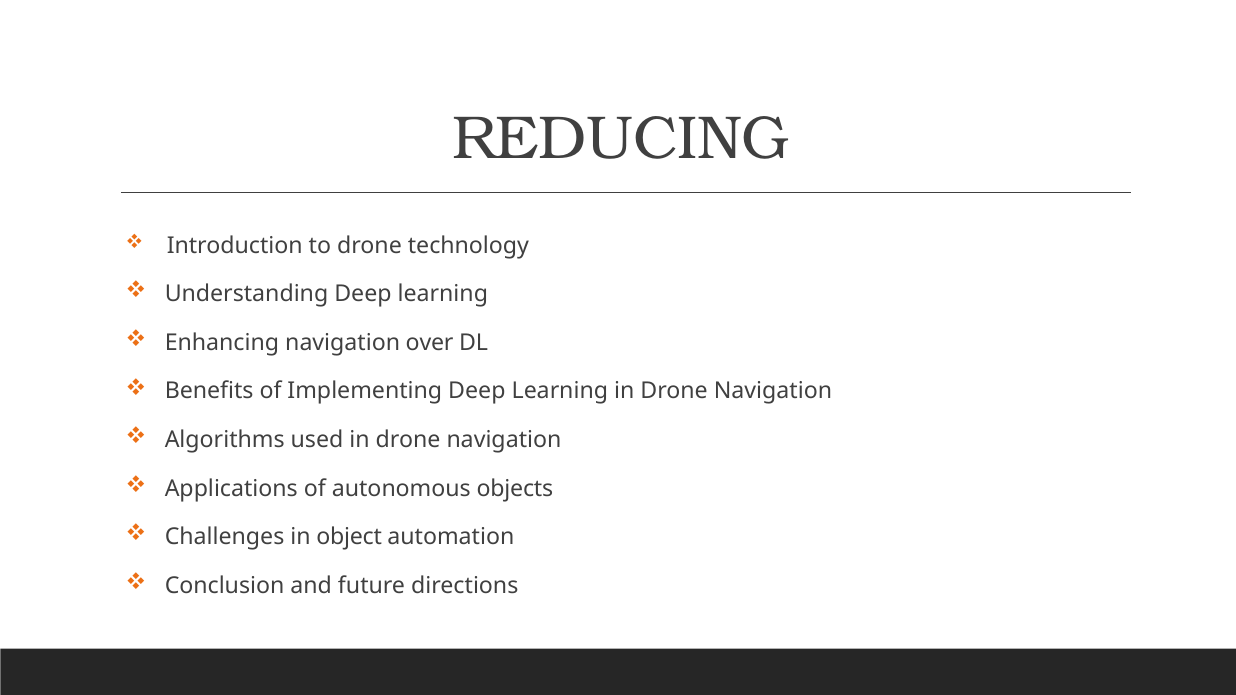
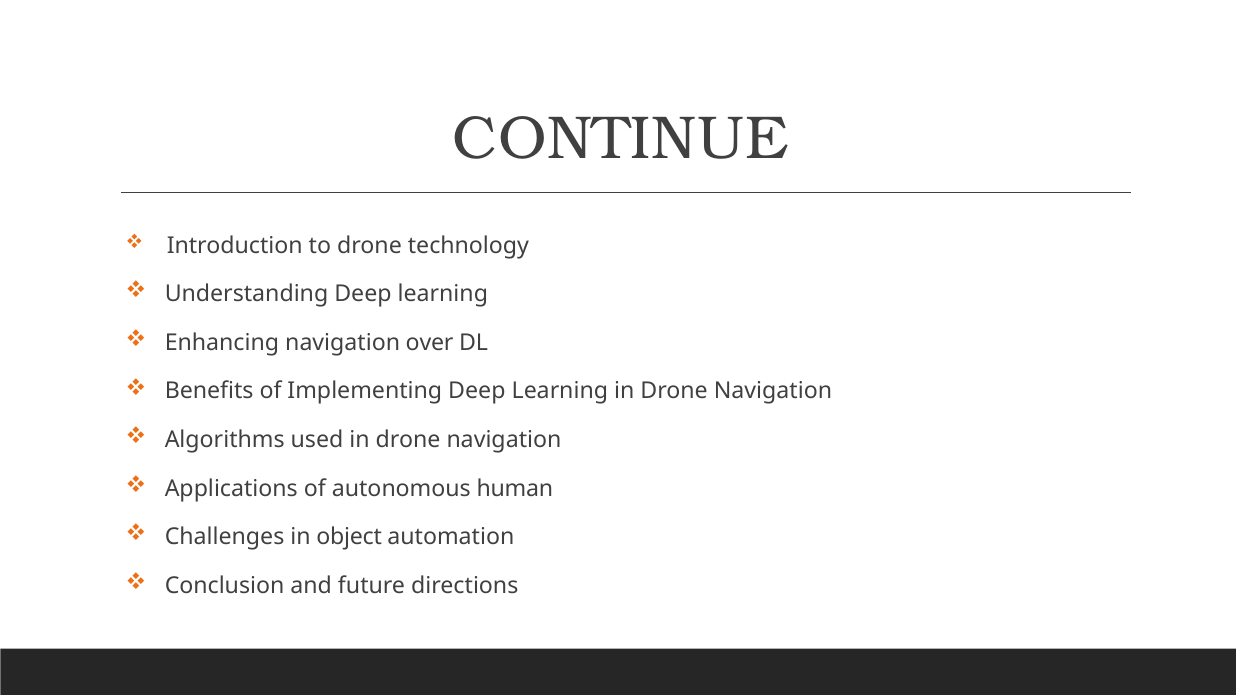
REDUCING: REDUCING -> CONTINUE
objects: objects -> human
